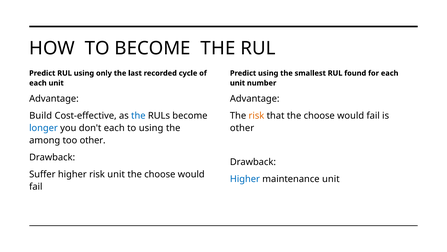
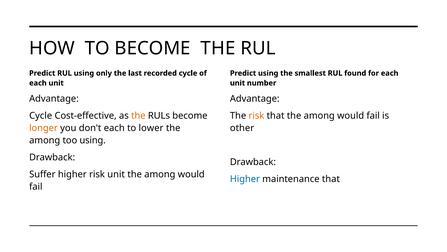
Build at (41, 116): Build -> Cycle
the at (138, 116) colour: blue -> orange
that the choose: choose -> among
longer colour: blue -> orange
to using: using -> lower
too other: other -> using
choose at (160, 174): choose -> among
maintenance unit: unit -> that
